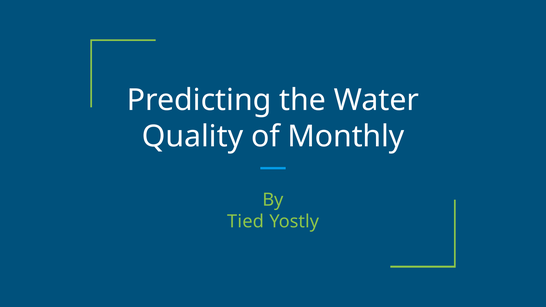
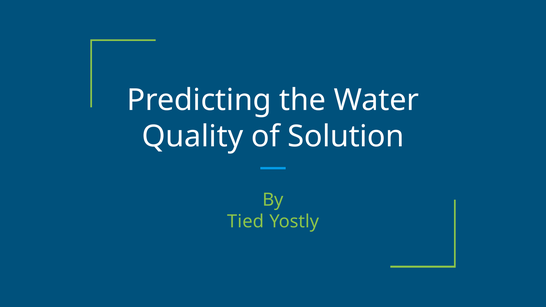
Monthly: Monthly -> Solution
